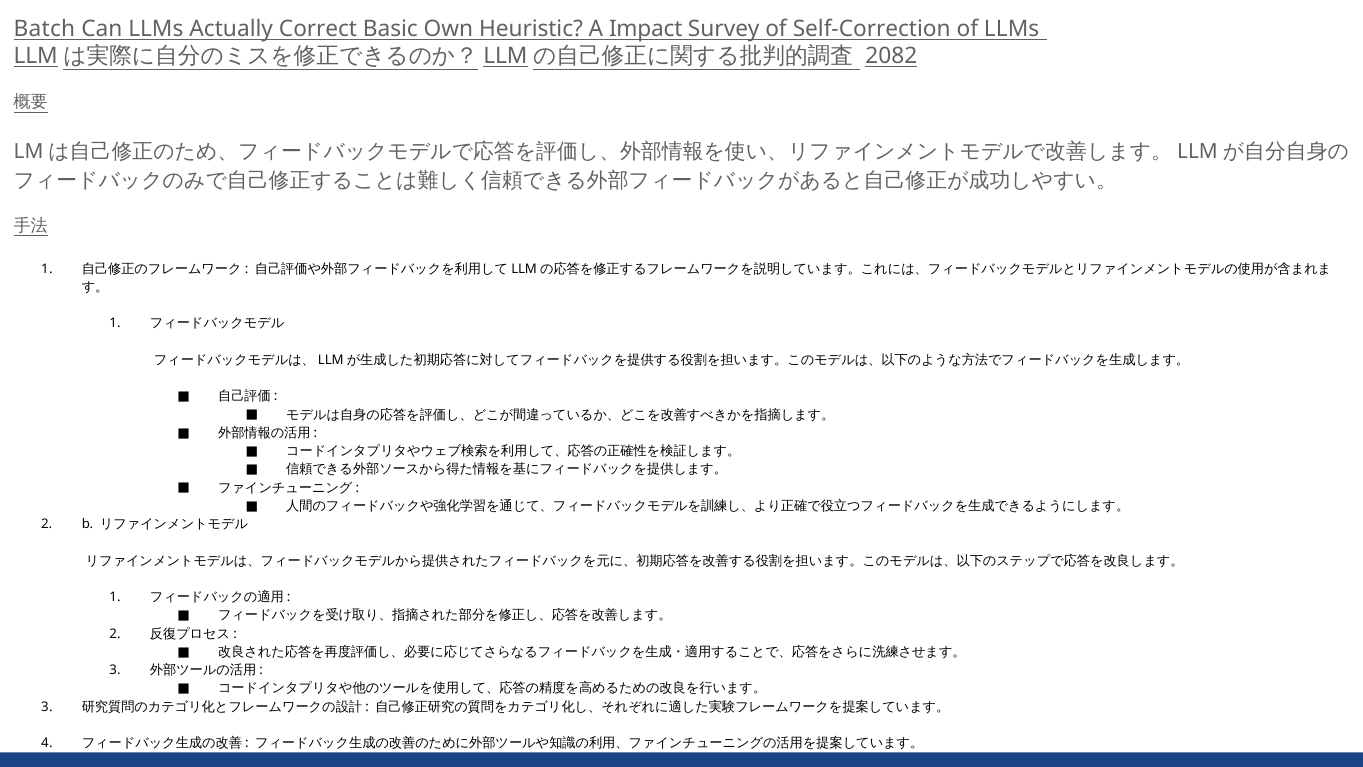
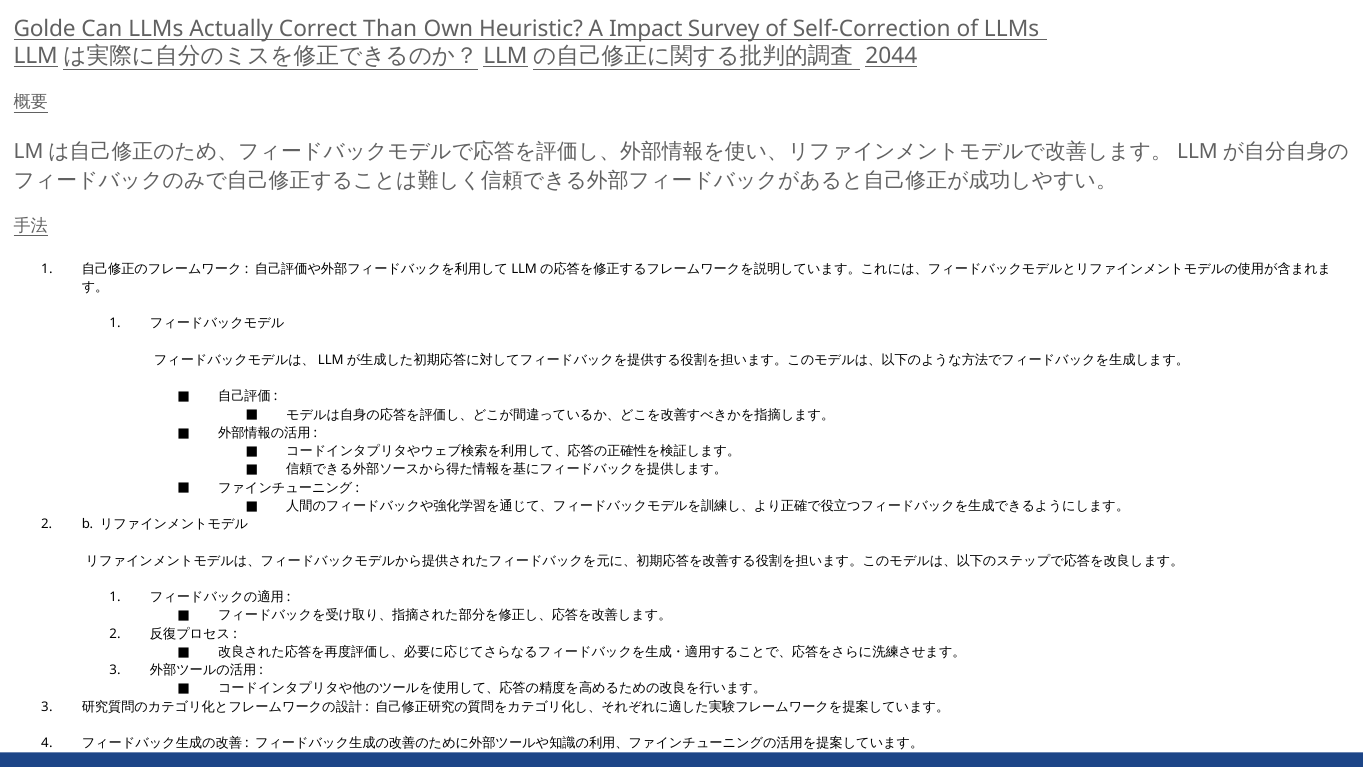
Batch: Batch -> Golde
Basic: Basic -> Than
2082: 2082 -> 2044
